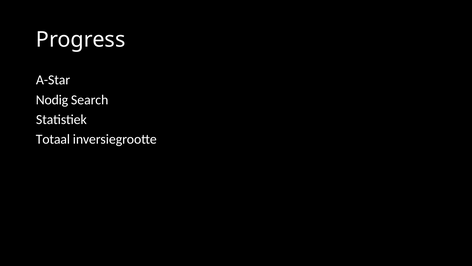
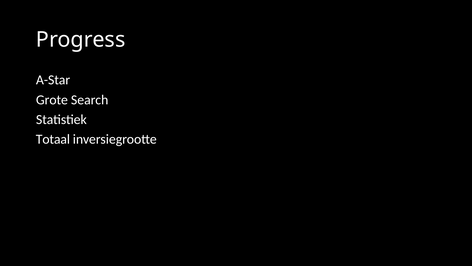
Nodig: Nodig -> Grote
